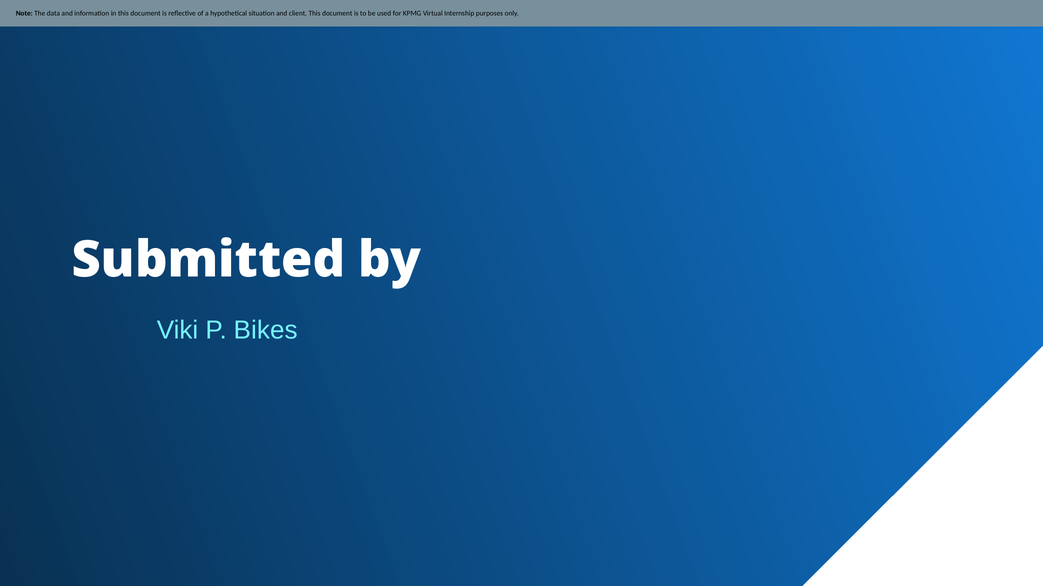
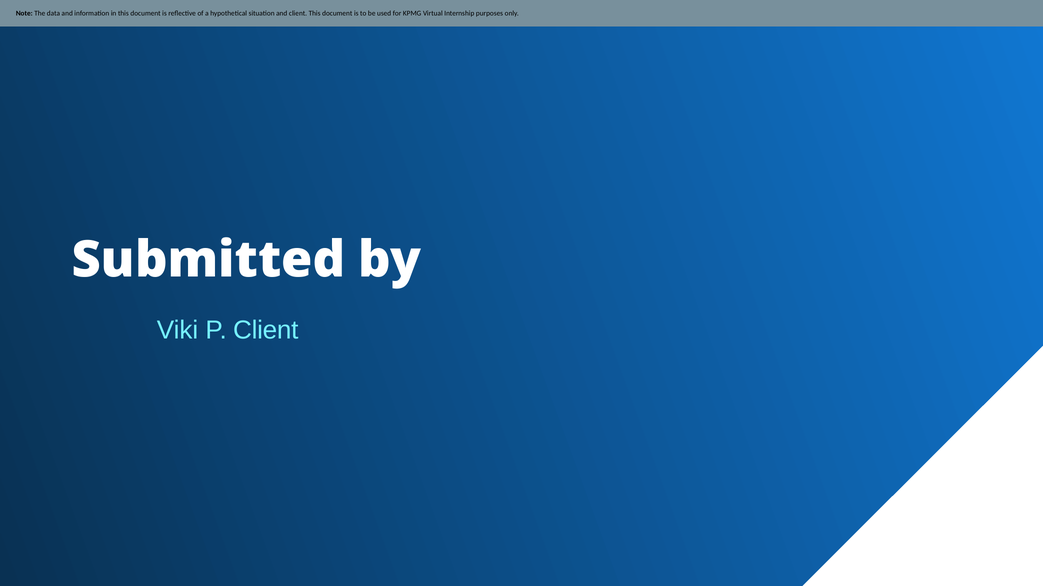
P Bikes: Bikes -> Client
